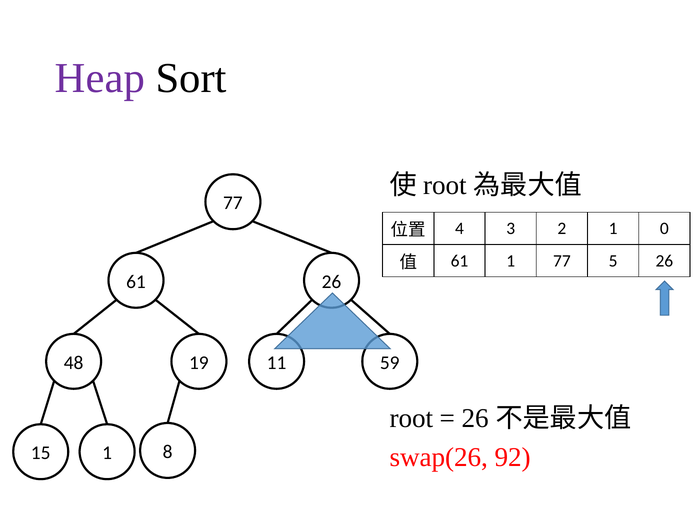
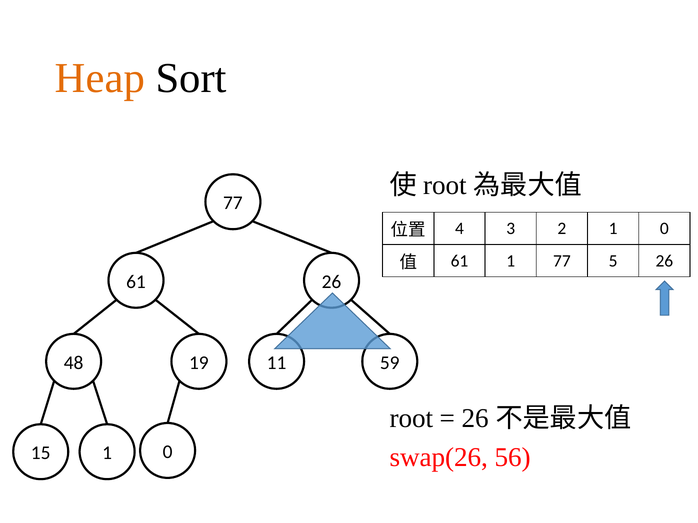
Heap colour: purple -> orange
92: 92 -> 56
15 1 8: 8 -> 0
